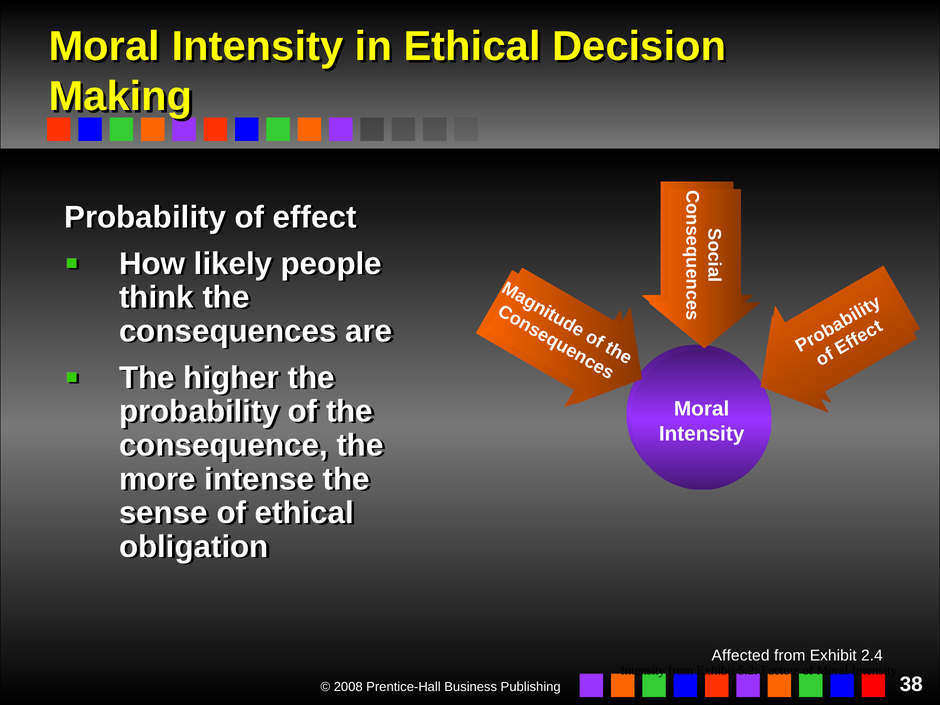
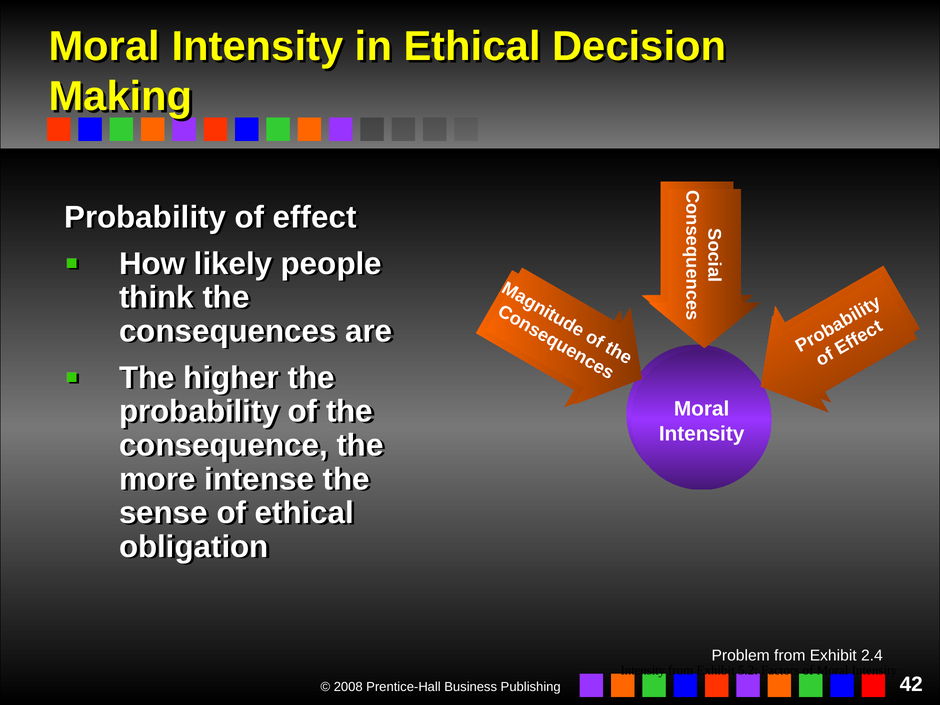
Affected: Affected -> Problem
38: 38 -> 42
